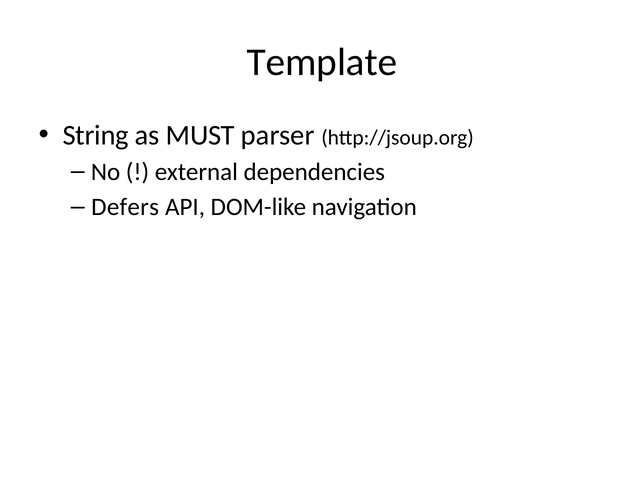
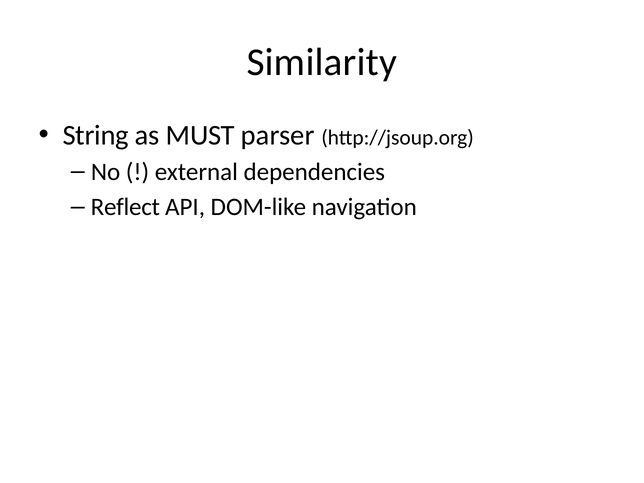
Template: Template -> Similarity
Defers: Defers -> Reflect
